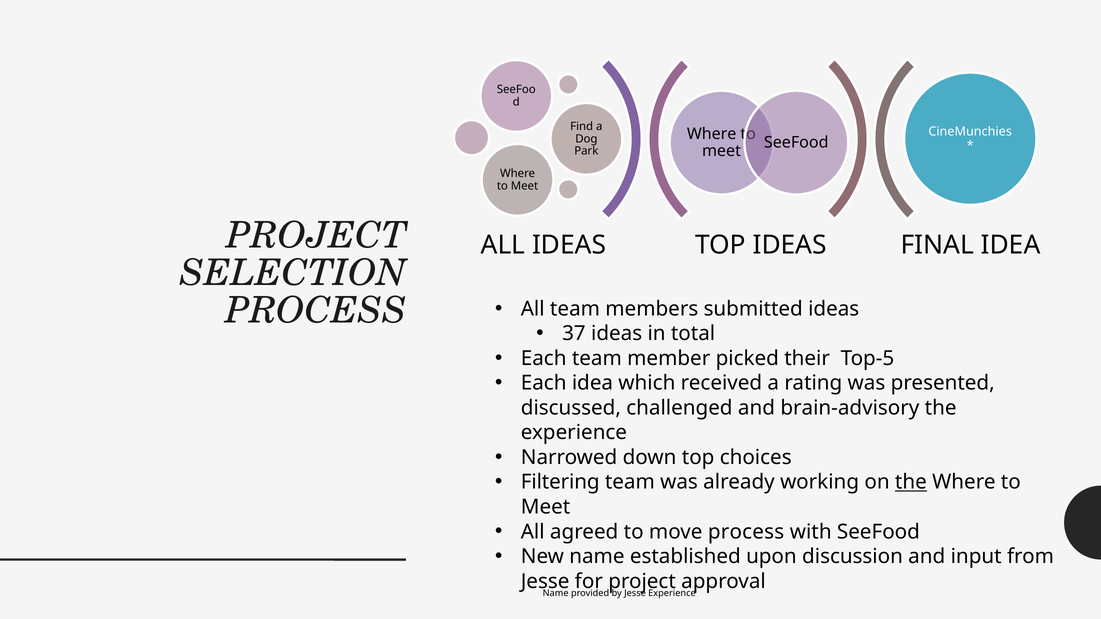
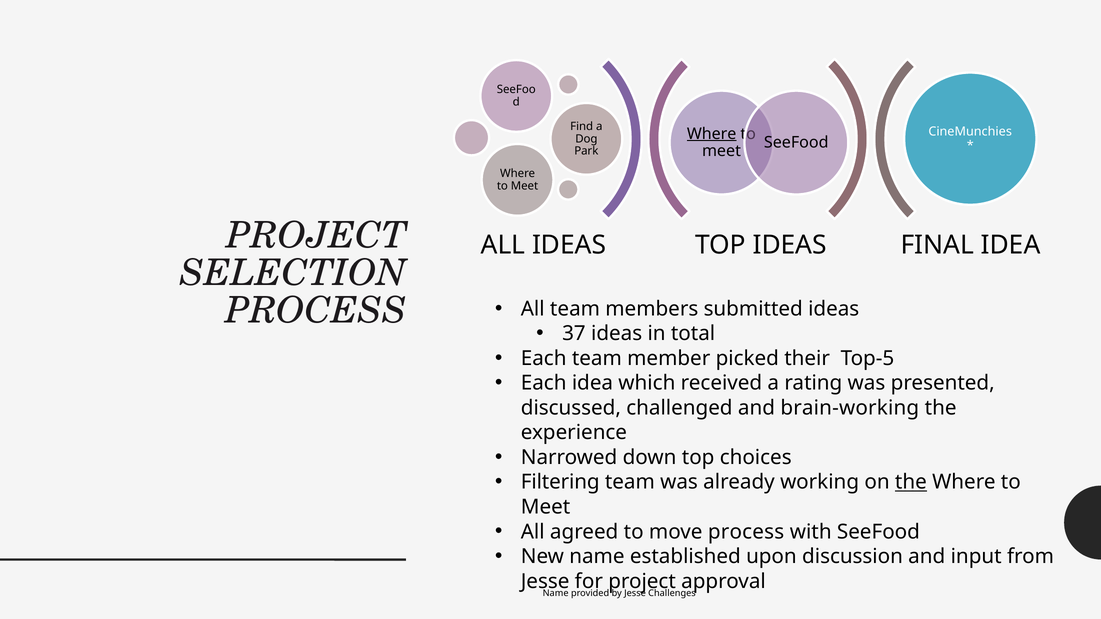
Where at (712, 134) underline: none -> present
brain-advisory: brain-advisory -> brain-working
Experience at (672, 594): Experience -> Challenges
